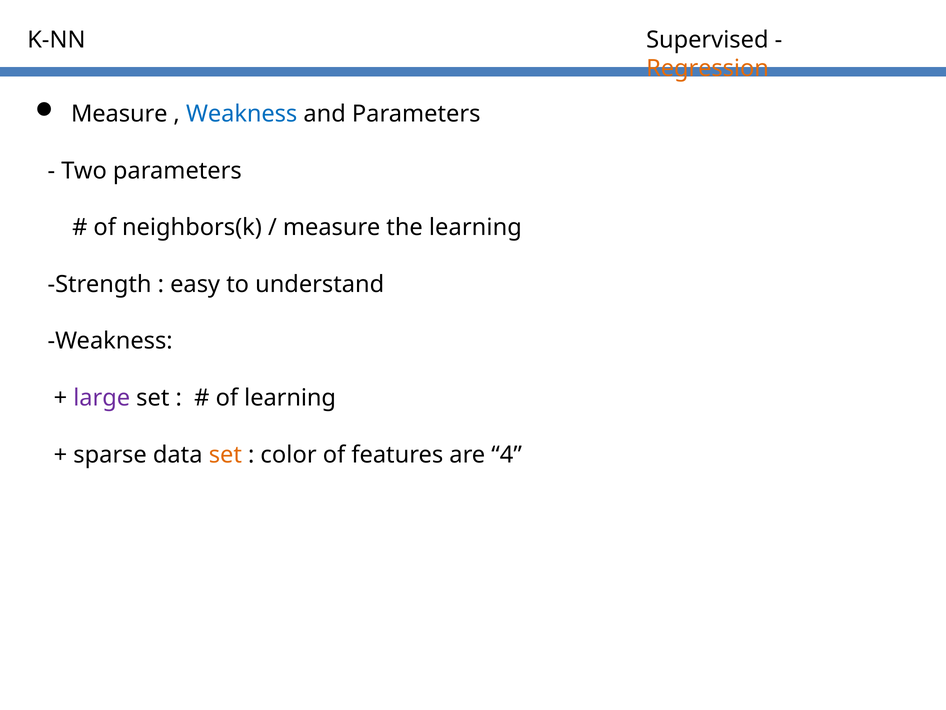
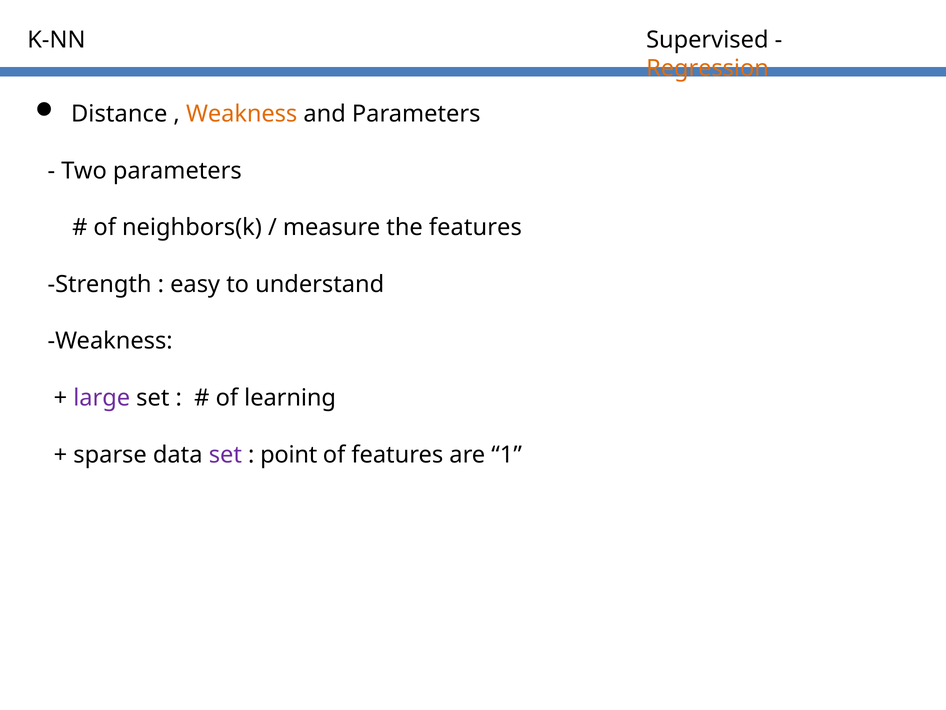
Measure at (119, 114): Measure -> Distance
Weakness at (242, 114) colour: blue -> orange
the learning: learning -> features
set at (225, 454) colour: orange -> purple
color: color -> point
4: 4 -> 1
